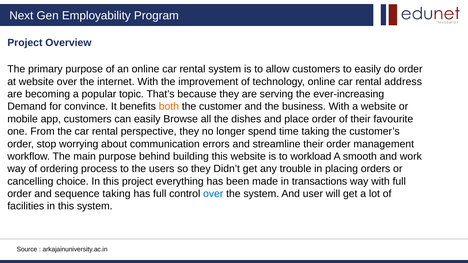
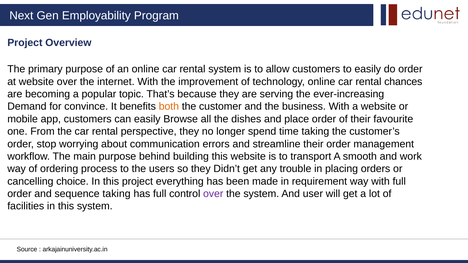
address: address -> chances
workload: workload -> transport
transactions: transactions -> requirement
over at (213, 194) colour: blue -> purple
